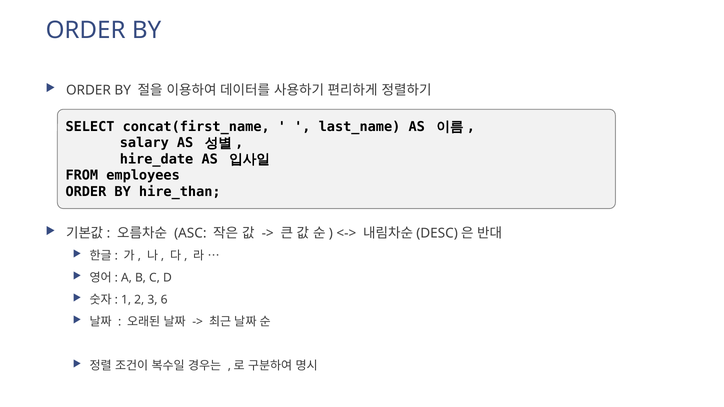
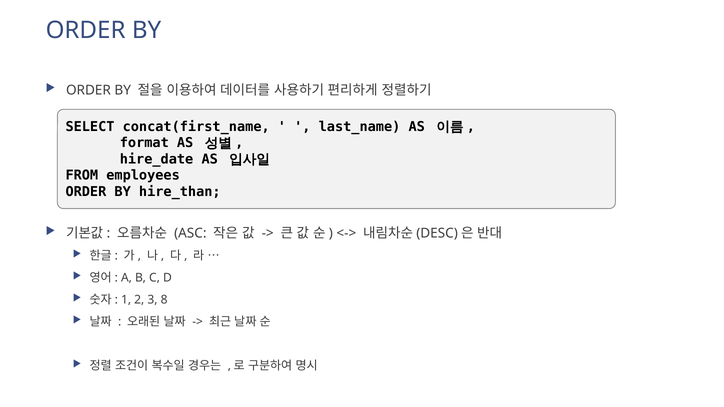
salary: salary -> format
6: 6 -> 8
